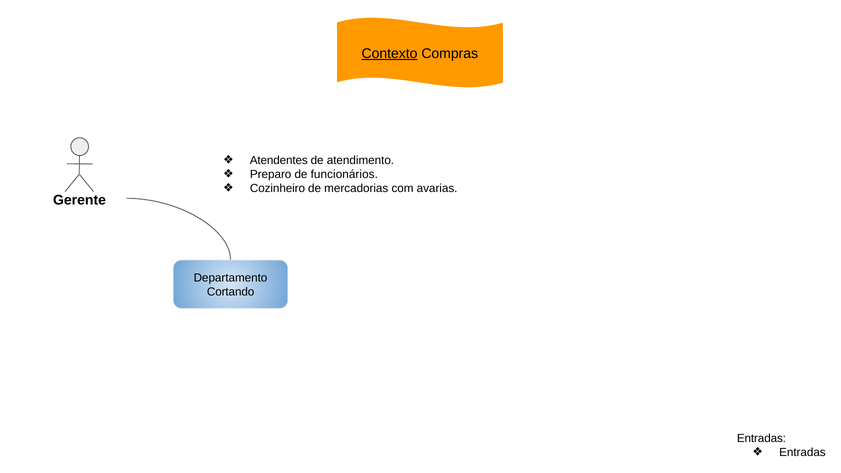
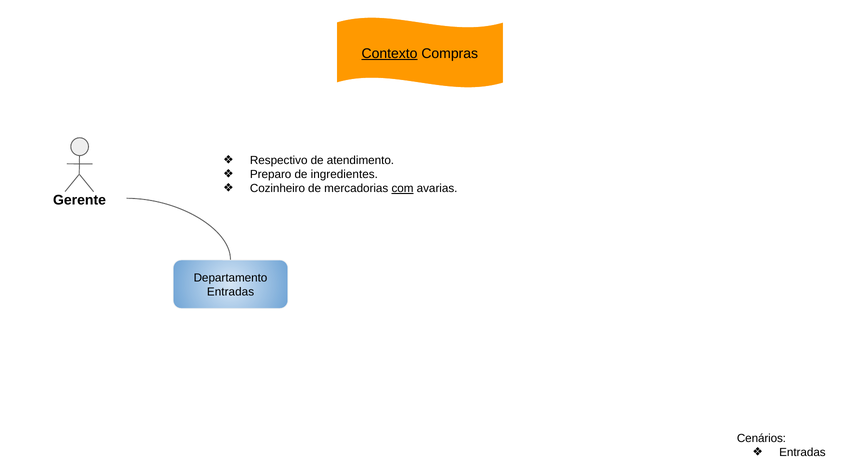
Atendentes: Atendentes -> Respectivo
funcionários: funcionários -> ingredientes
com underline: none -> present
Cortando at (231, 292): Cortando -> Entradas
Entradas at (761, 439): Entradas -> Cenários
